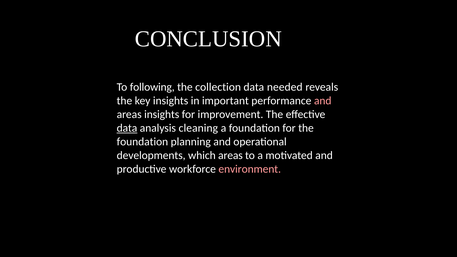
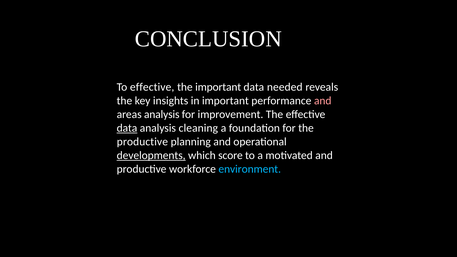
To following: following -> effective
the collection: collection -> important
areas insights: insights -> analysis
foundation at (142, 142): foundation -> productive
developments underline: none -> present
which areas: areas -> score
environment colour: pink -> light blue
